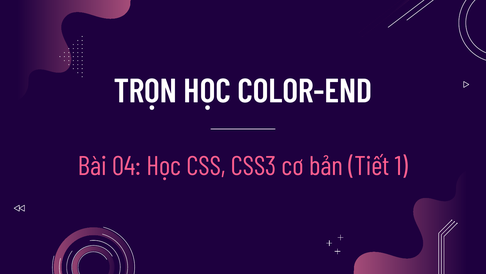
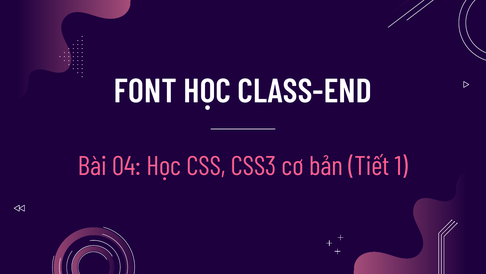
TRỌN: TRỌN -> FONT
COLOR-END: COLOR-END -> CLASS-END
